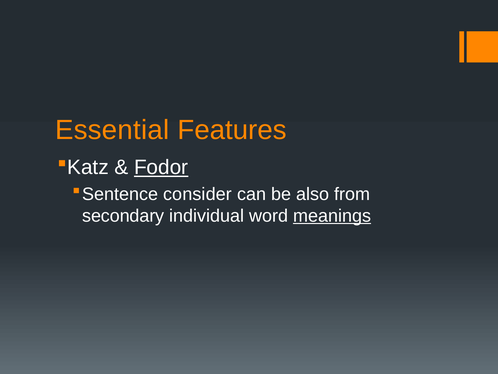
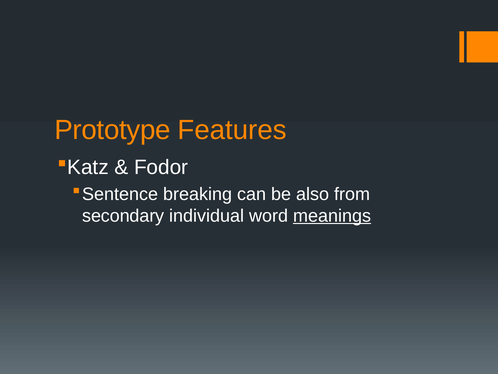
Essential: Essential -> Prototype
Fodor underline: present -> none
consider: consider -> breaking
